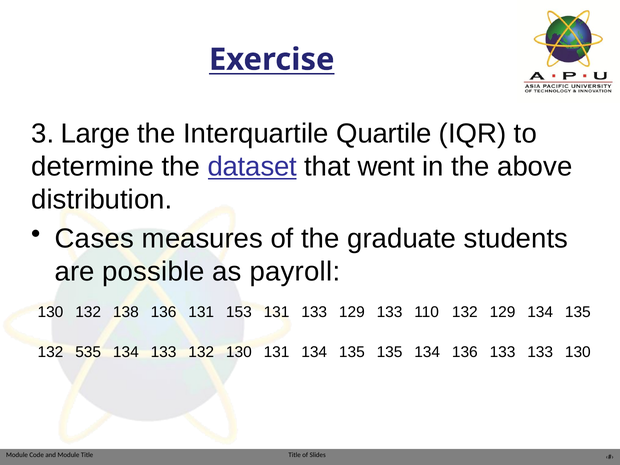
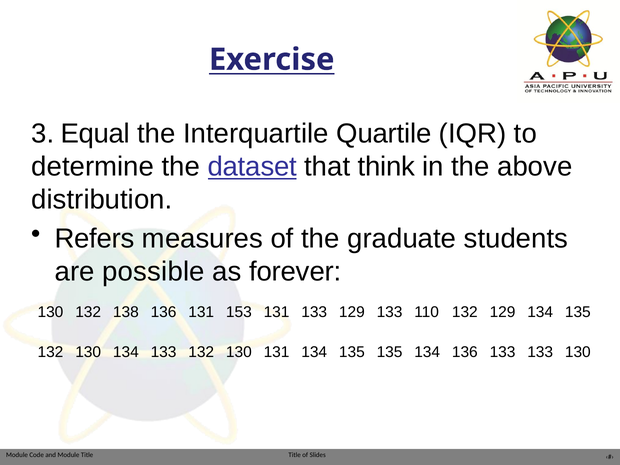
Large: Large -> Equal
went: went -> think
Cases: Cases -> Refers
payroll: payroll -> forever
535 at (88, 352): 535 -> 130
